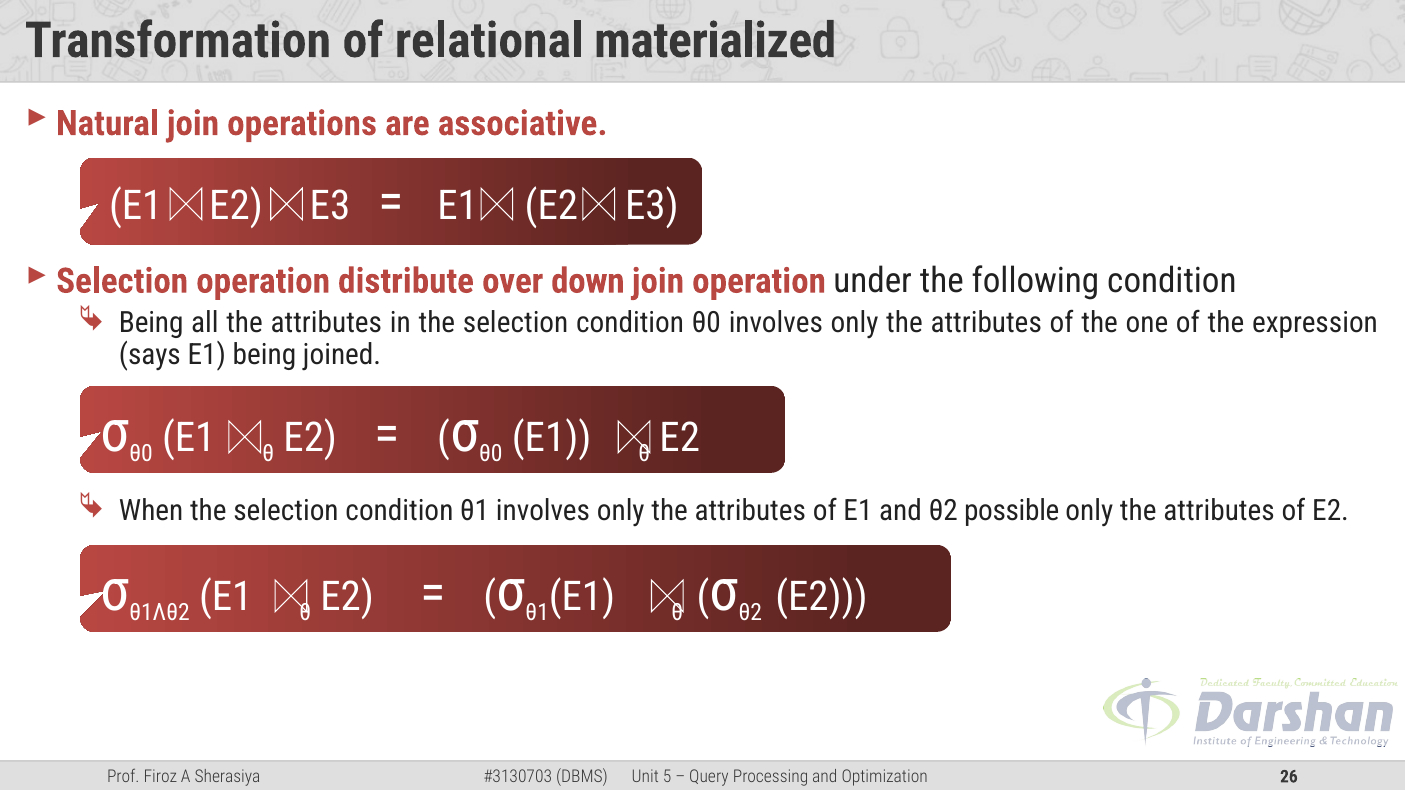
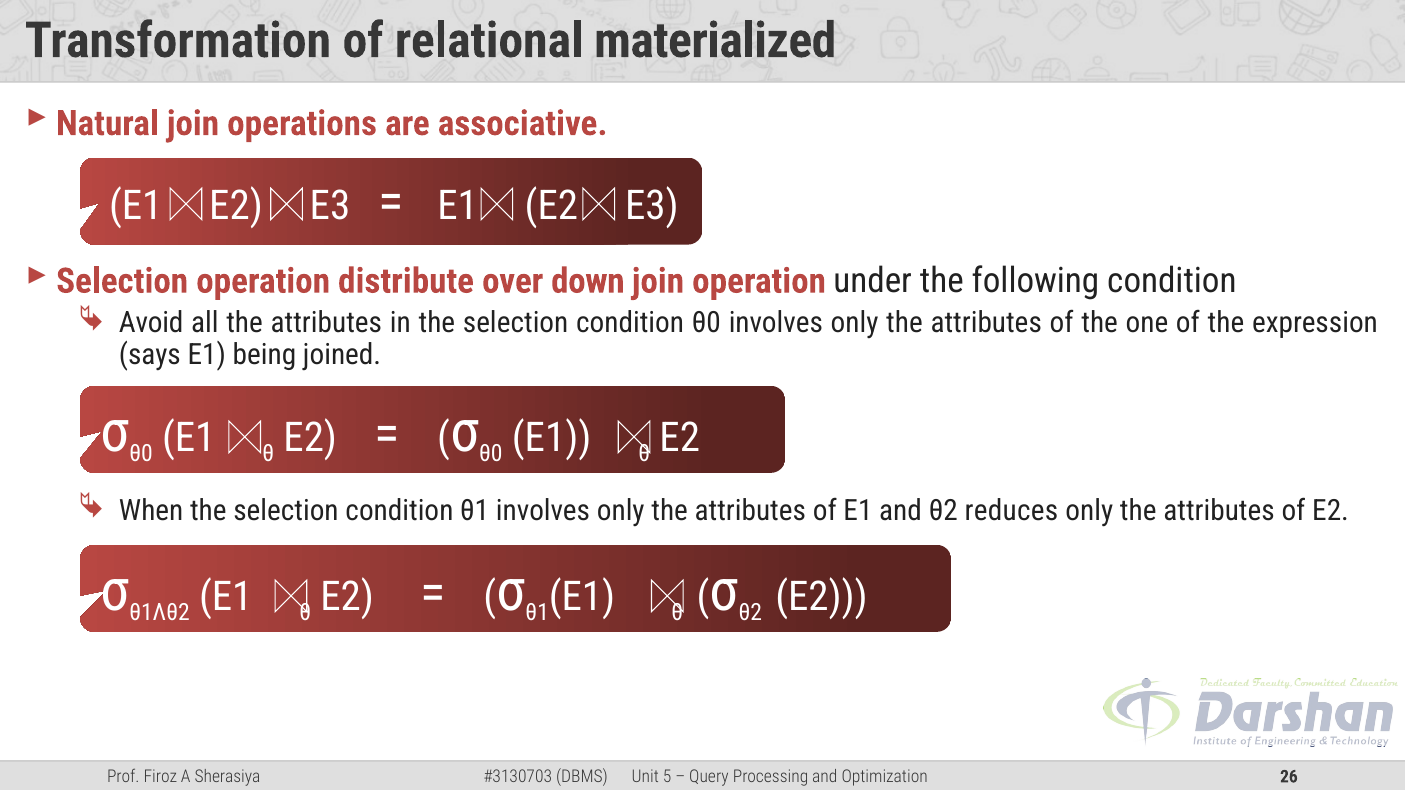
Being at (151, 323): Being -> Avoid
possible: possible -> reduces
